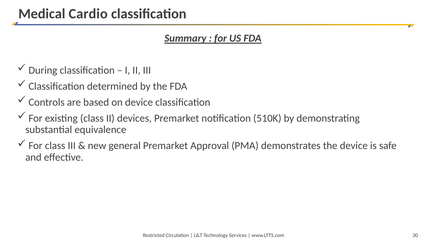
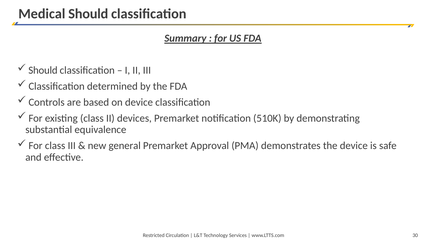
Medical Cardio: Cardio -> Should
During at (43, 70): During -> Should
